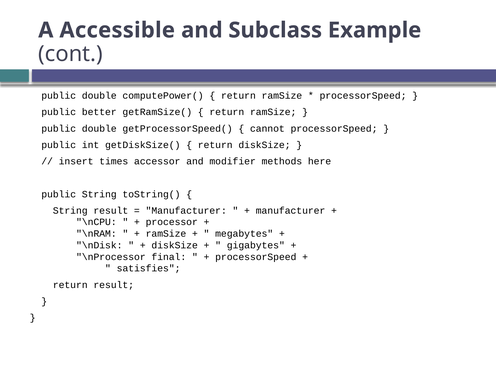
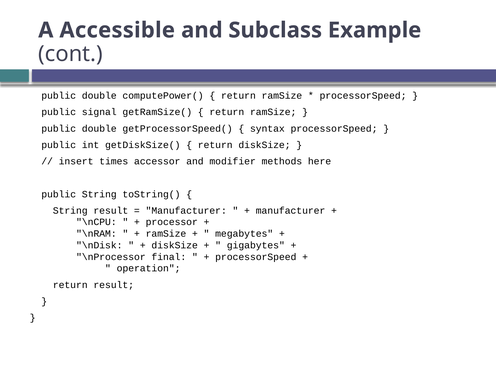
better: better -> signal
cannot: cannot -> syntax
satisfies: satisfies -> operation
